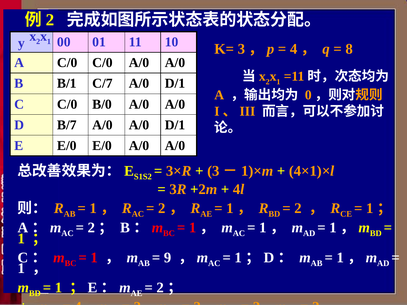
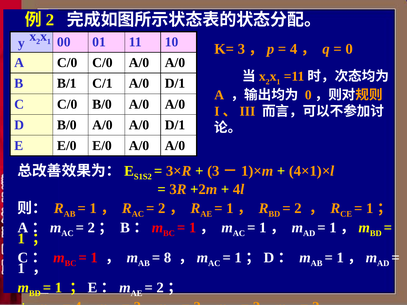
8: 8 -> 0
C/7: C/7 -> C/1
D B/7: B/7 -> B/0
9: 9 -> 8
